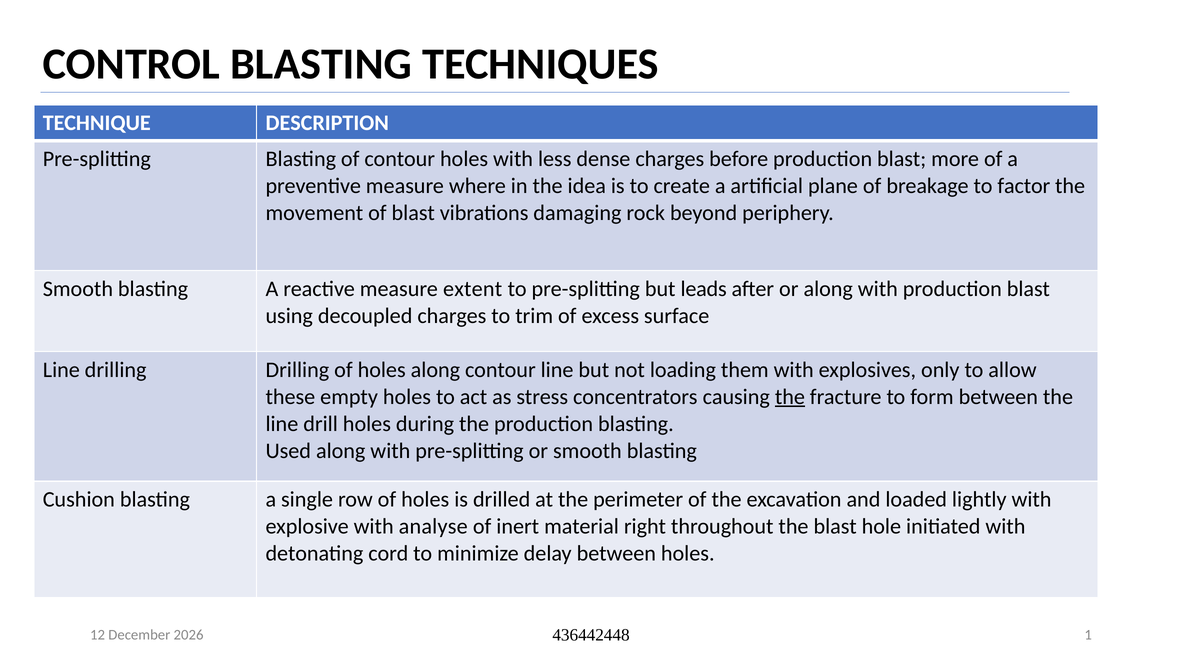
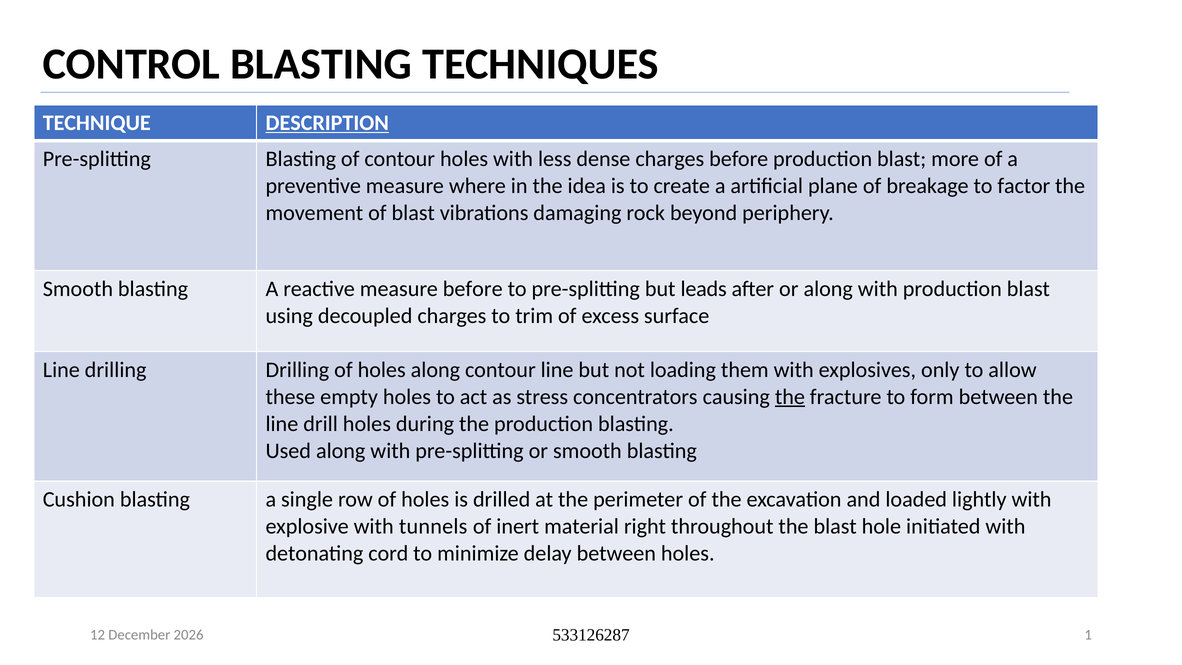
DESCRIPTION underline: none -> present
measure extent: extent -> before
analyse: analyse -> tunnels
436442448: 436442448 -> 533126287
